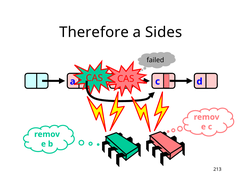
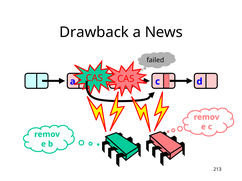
Therefore: Therefore -> Drawback
Sides: Sides -> News
